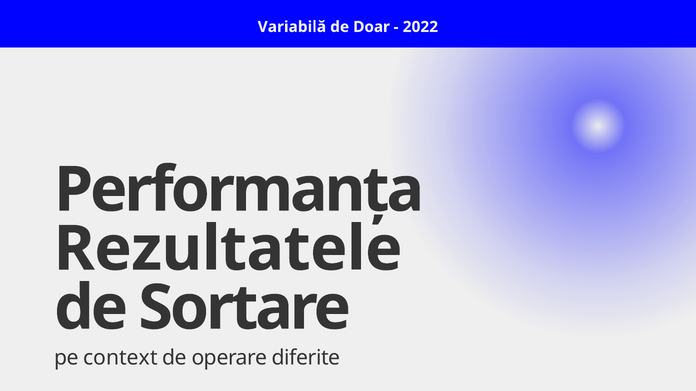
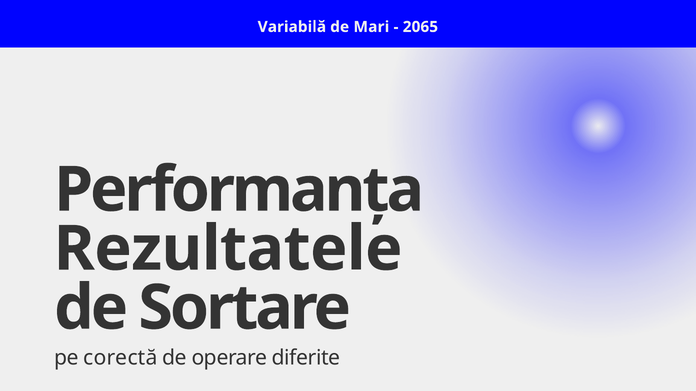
Doar: Doar -> Mari
2022: 2022 -> 2065
context: context -> corectă
